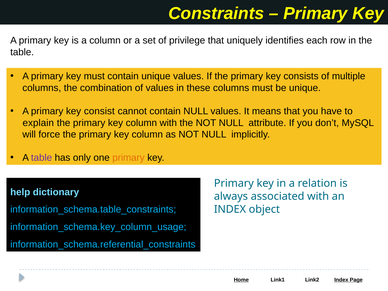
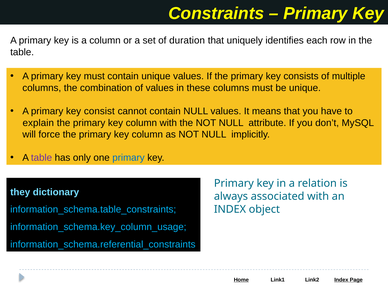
privilege: privilege -> duration
primary at (128, 158) colour: orange -> blue
help: help -> they
